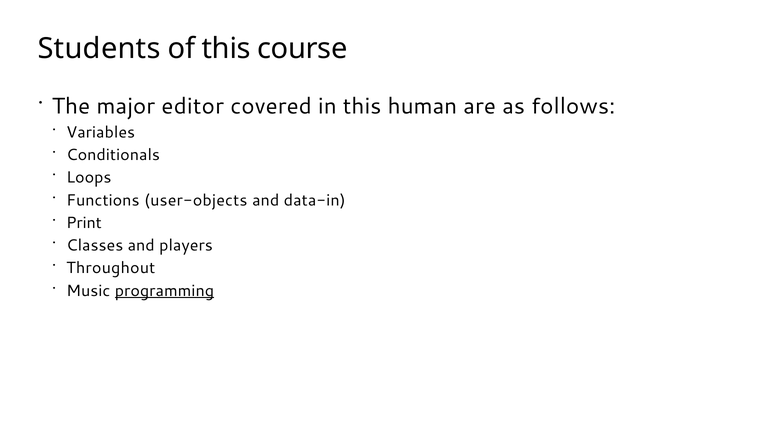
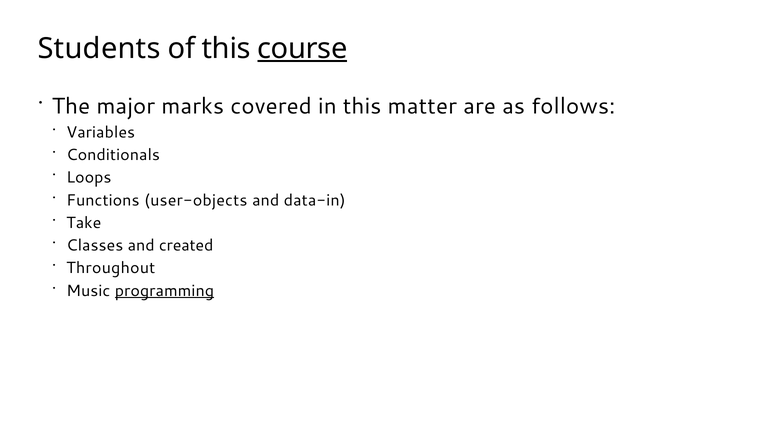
course underline: none -> present
editor: editor -> marks
human: human -> matter
Print: Print -> Take
players: players -> created
